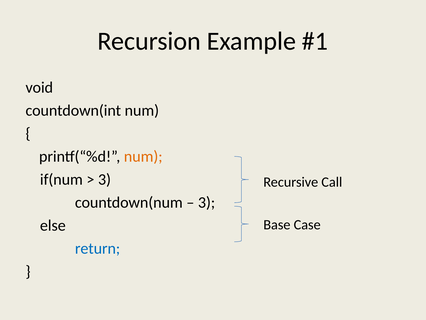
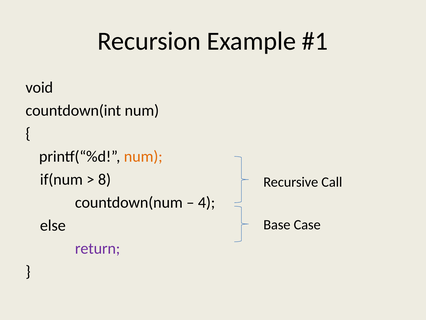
3 at (104, 179): 3 -> 8
3 at (207, 202): 3 -> 4
return colour: blue -> purple
